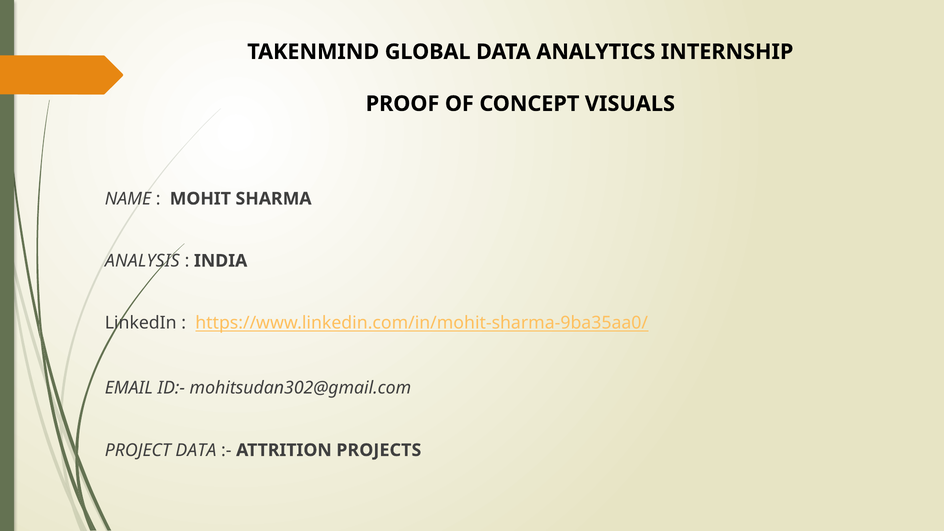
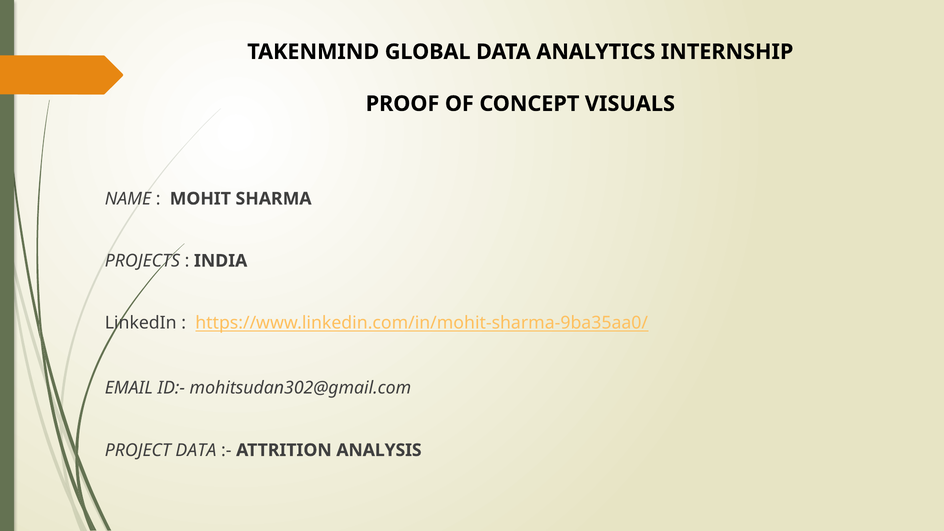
ANALYSIS: ANALYSIS -> PROJECTS
PROJECTS: PROJECTS -> ANALYSIS
